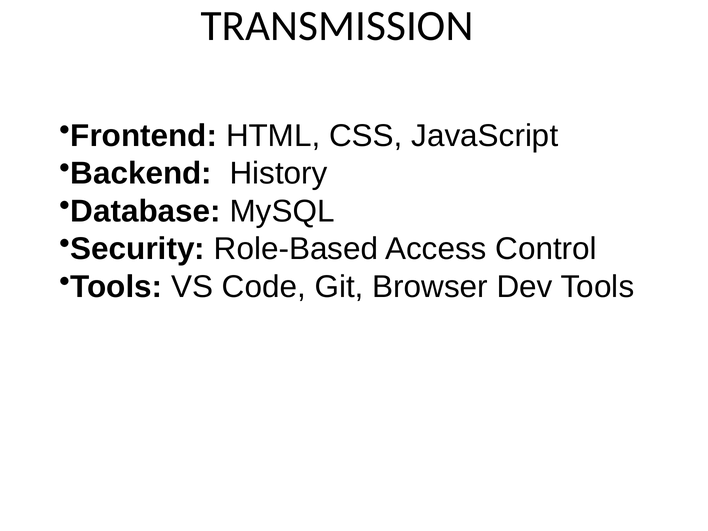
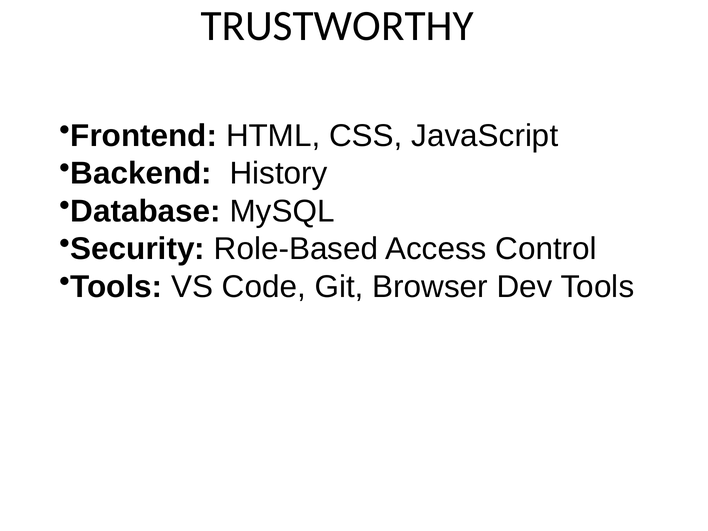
TRANSMISSION: TRANSMISSION -> TRUSTWORTHY
